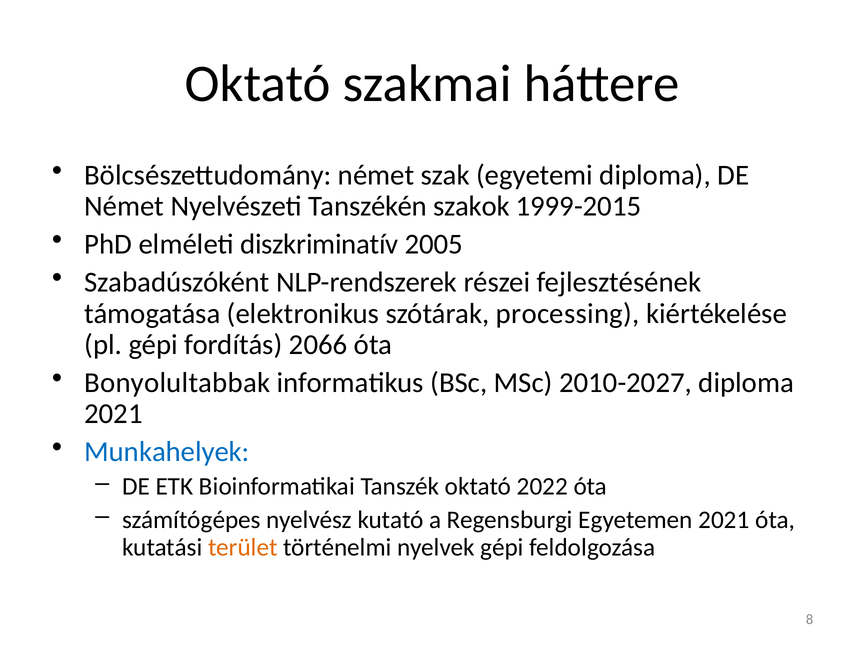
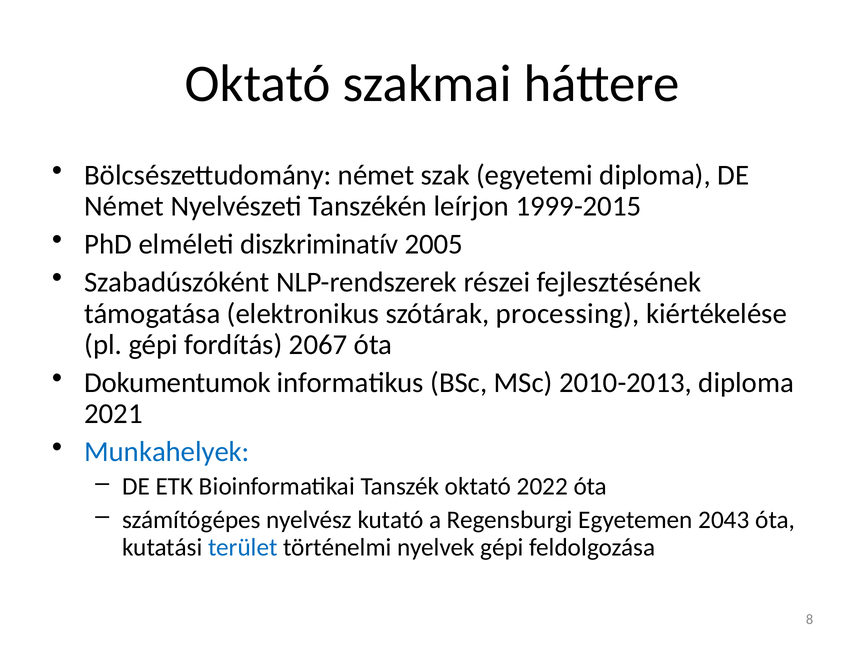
szakok: szakok -> leírjon
2066: 2066 -> 2067
Bonyolultabbak: Bonyolultabbak -> Dokumentumok
2010-2027: 2010-2027 -> 2010-2013
Egyetemen 2021: 2021 -> 2043
terület colour: orange -> blue
